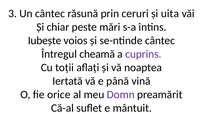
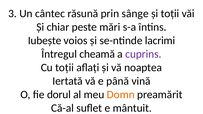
ceruri: ceruri -> sânge
și uita: uita -> toții
se-ntinde cântec: cântec -> lacrimi
orice: orice -> dorul
Domn colour: purple -> orange
